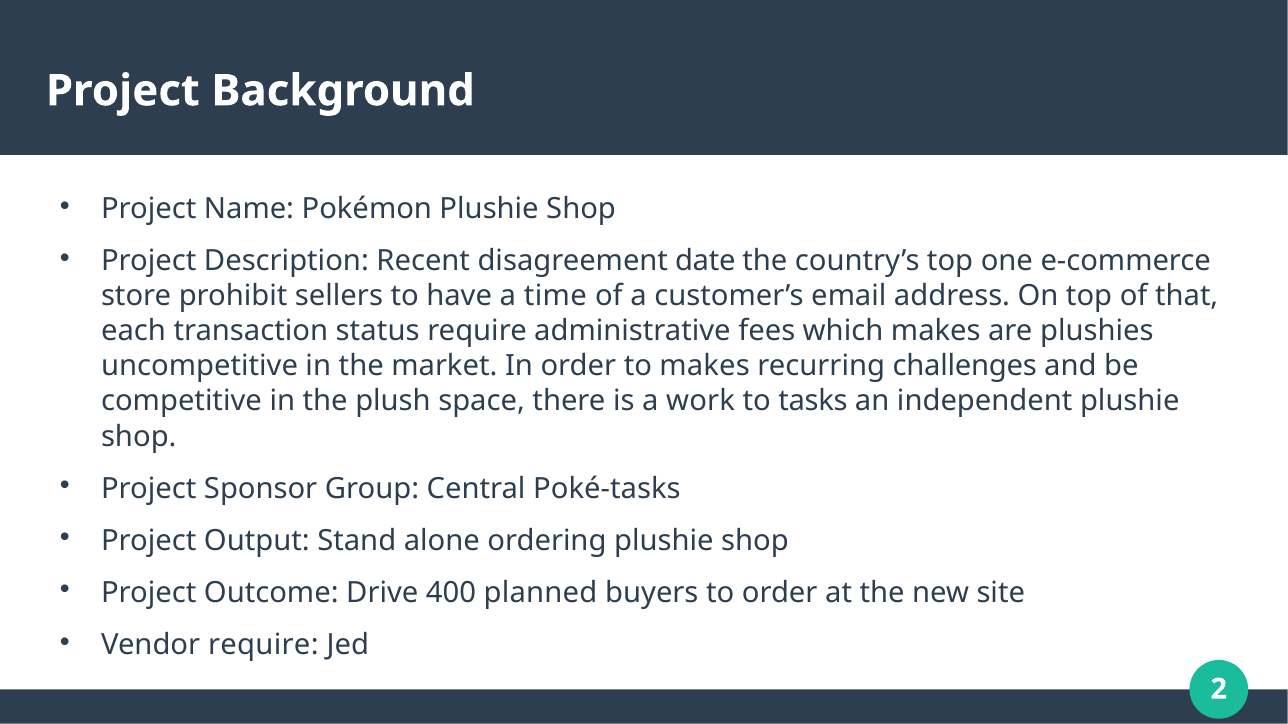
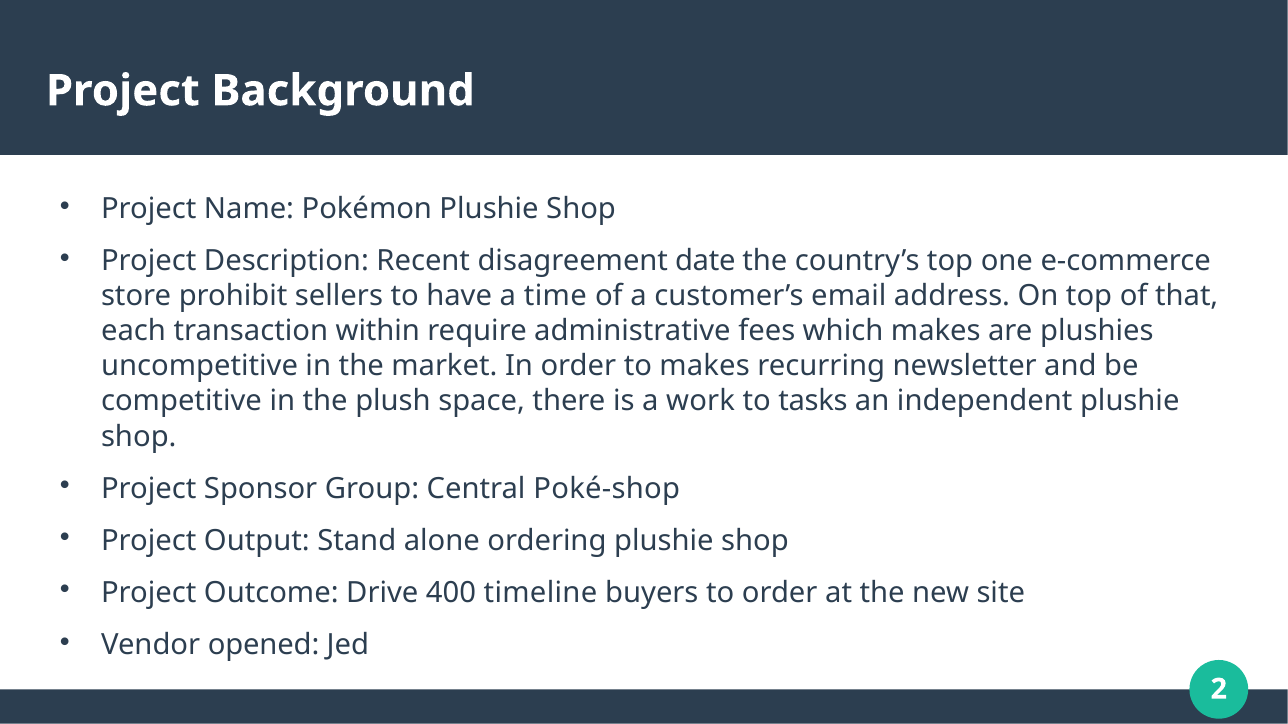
status: status -> within
challenges: challenges -> newsletter
Poké-tasks: Poké-tasks -> Poké-shop
planned: planned -> timeline
Vendor require: require -> opened
